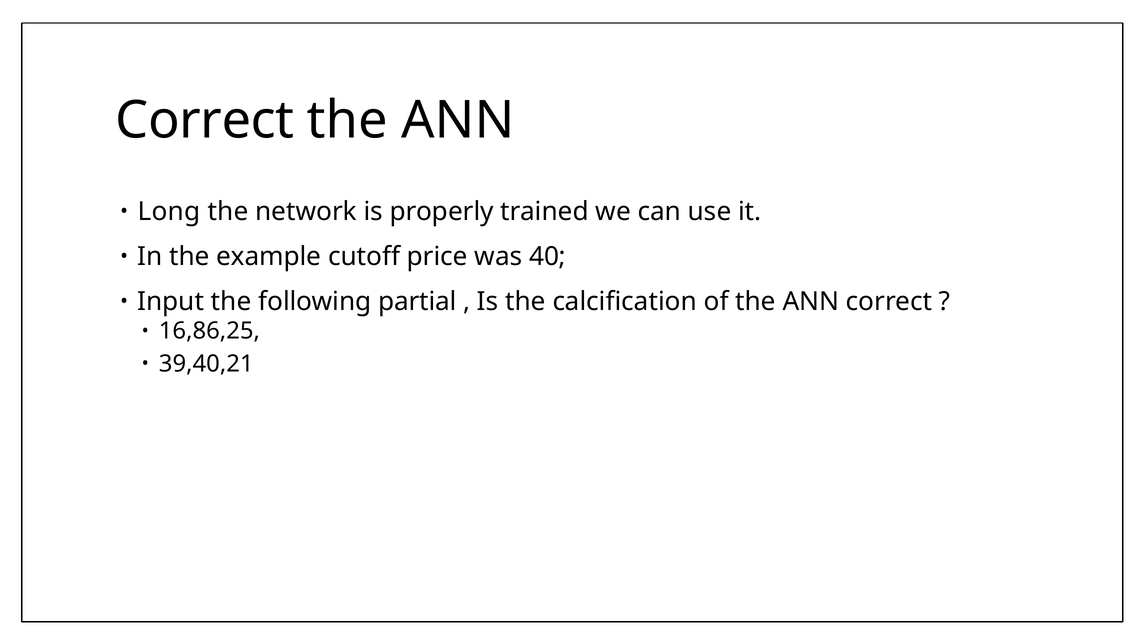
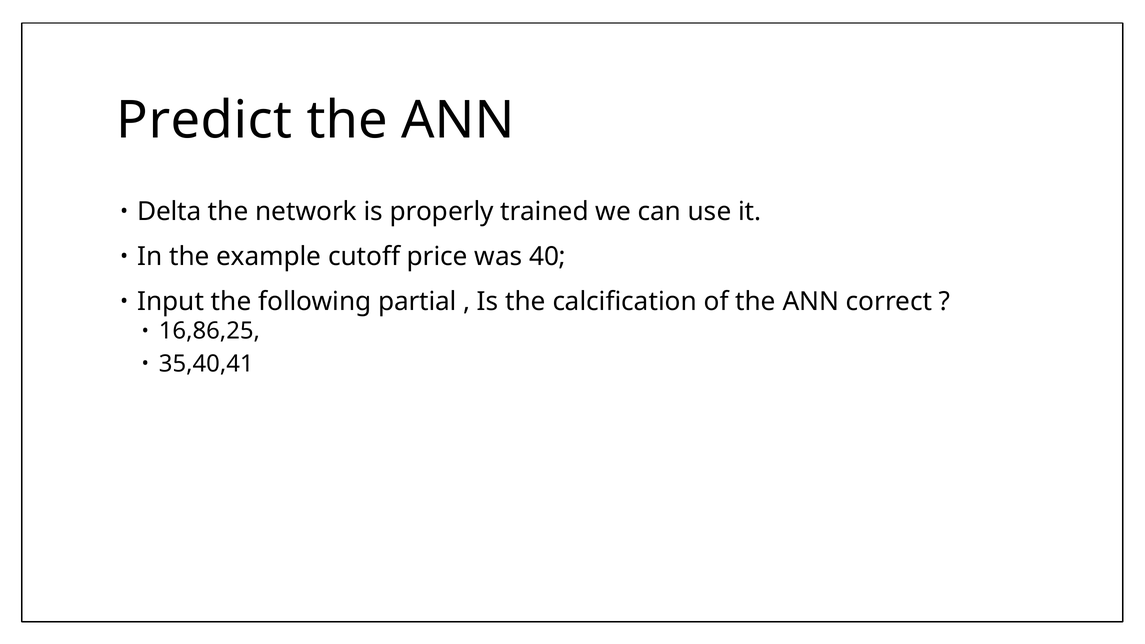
Correct at (205, 121): Correct -> Predict
Long: Long -> Delta
39,40,21: 39,40,21 -> 35,40,41
